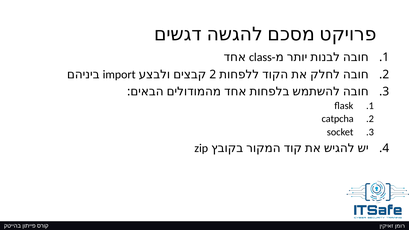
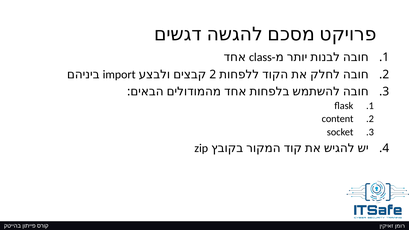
catpcha: catpcha -> content
